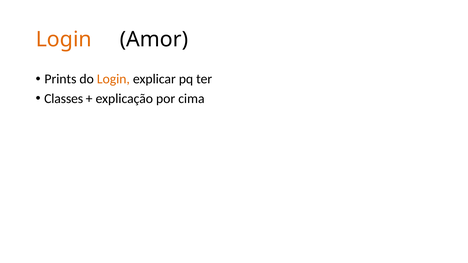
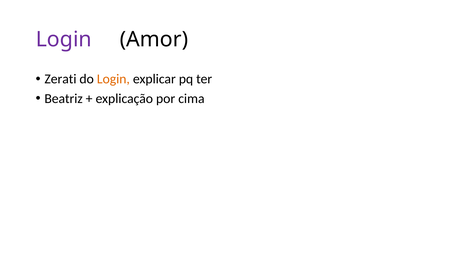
Login at (64, 39) colour: orange -> purple
Prints: Prints -> Zerati
Classes: Classes -> Beatriz
